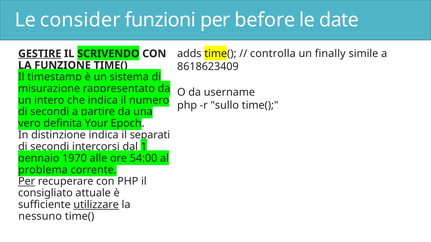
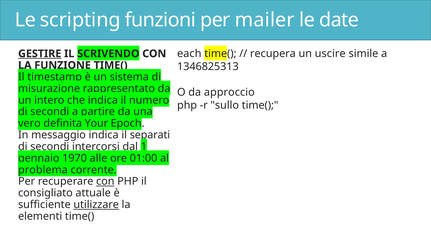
consider: consider -> scripting
before: before -> mailer
adds: adds -> each
controlla: controlla -> recupera
finally: finally -> uscire
8618623409: 8618623409 -> 1346825313
username: username -> approccio
distinzione: distinzione -> messaggio
54:00: 54:00 -> 01:00
Per at (27, 182) underline: present -> none
con at (105, 182) underline: none -> present
nessuno: nessuno -> elementi
